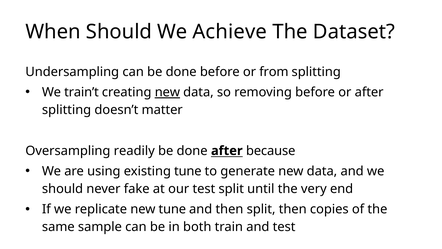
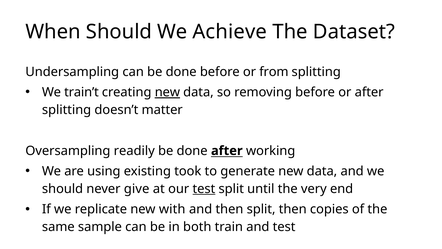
because: because -> working
existing tune: tune -> took
fake: fake -> give
test at (204, 189) underline: none -> present
new tune: tune -> with
